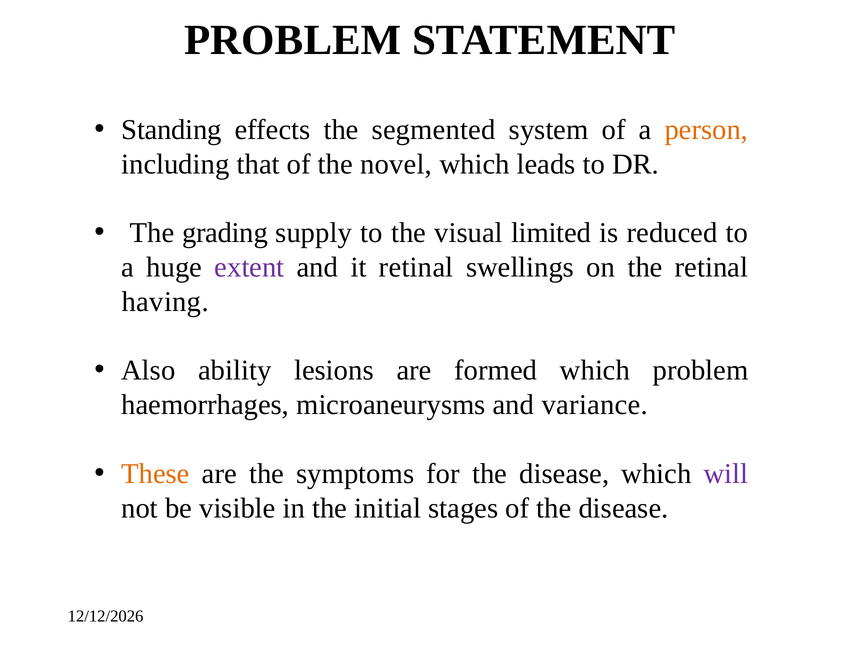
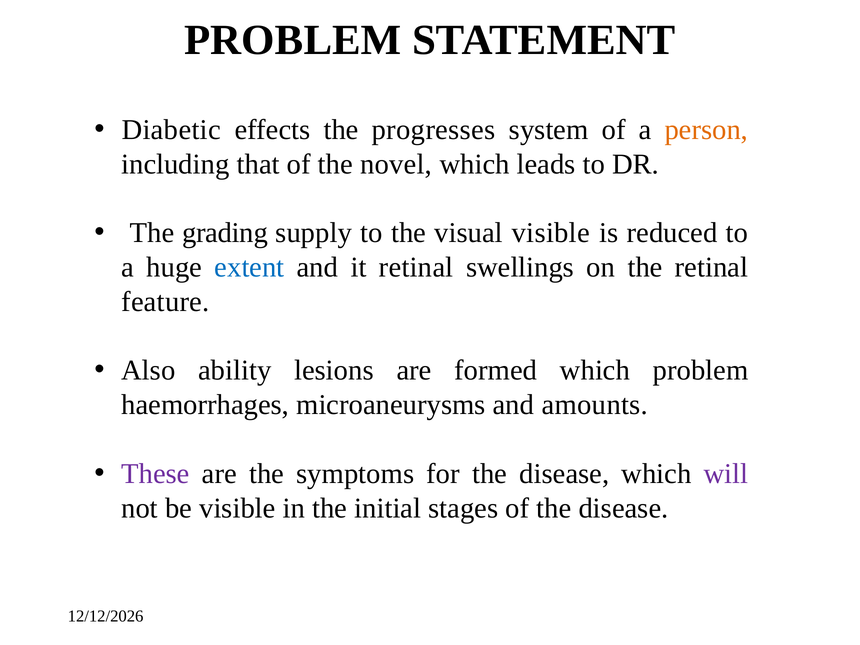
Standing: Standing -> Diabetic
segmented: segmented -> progresses
visual limited: limited -> visible
extent colour: purple -> blue
having: having -> feature
variance: variance -> amounts
These colour: orange -> purple
